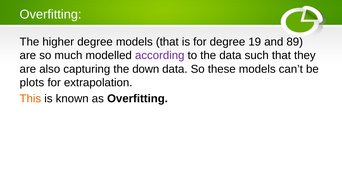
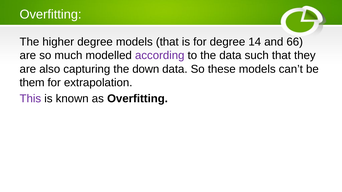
19: 19 -> 14
89: 89 -> 66
plots: plots -> them
This colour: orange -> purple
